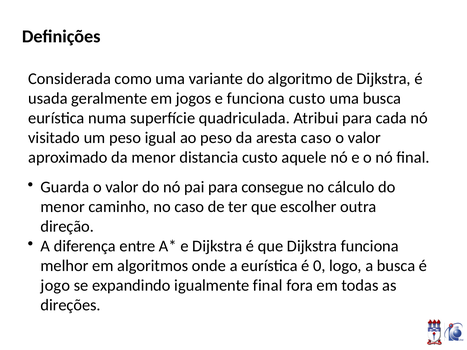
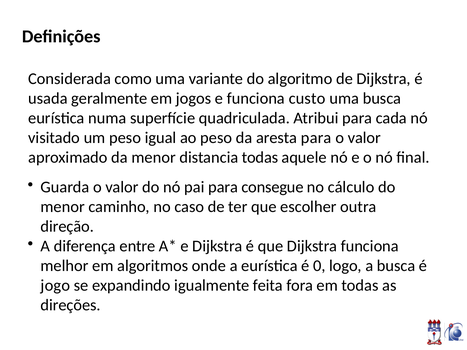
aresta caso: caso -> para
distancia custo: custo -> todas
igualmente final: final -> feita
